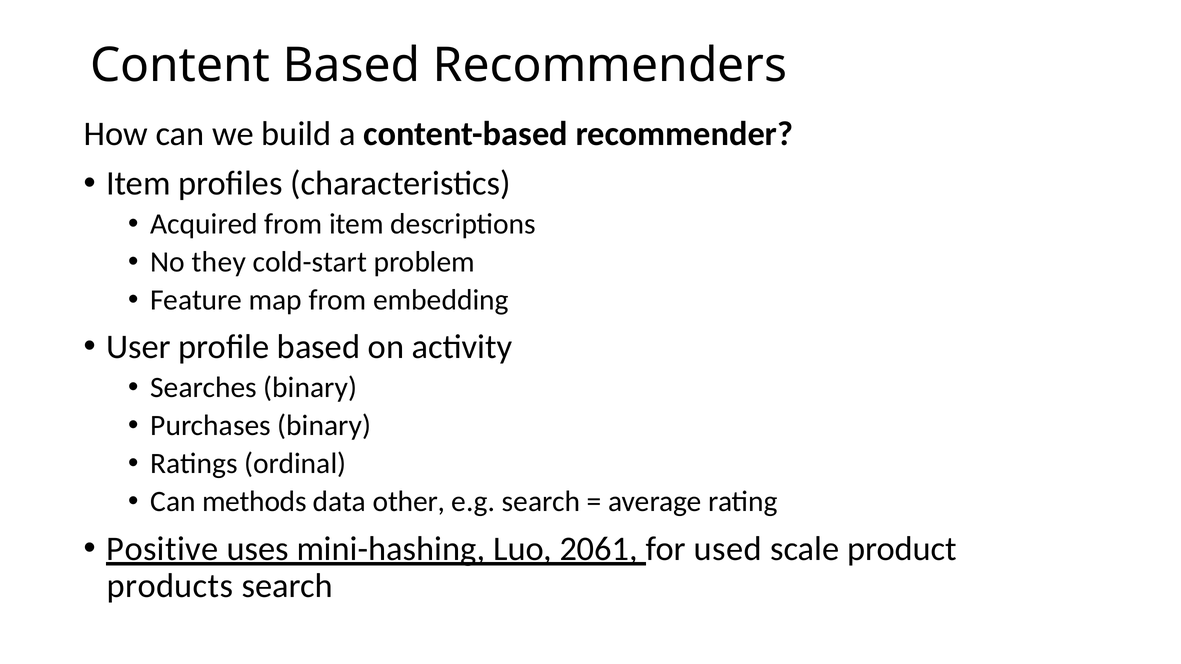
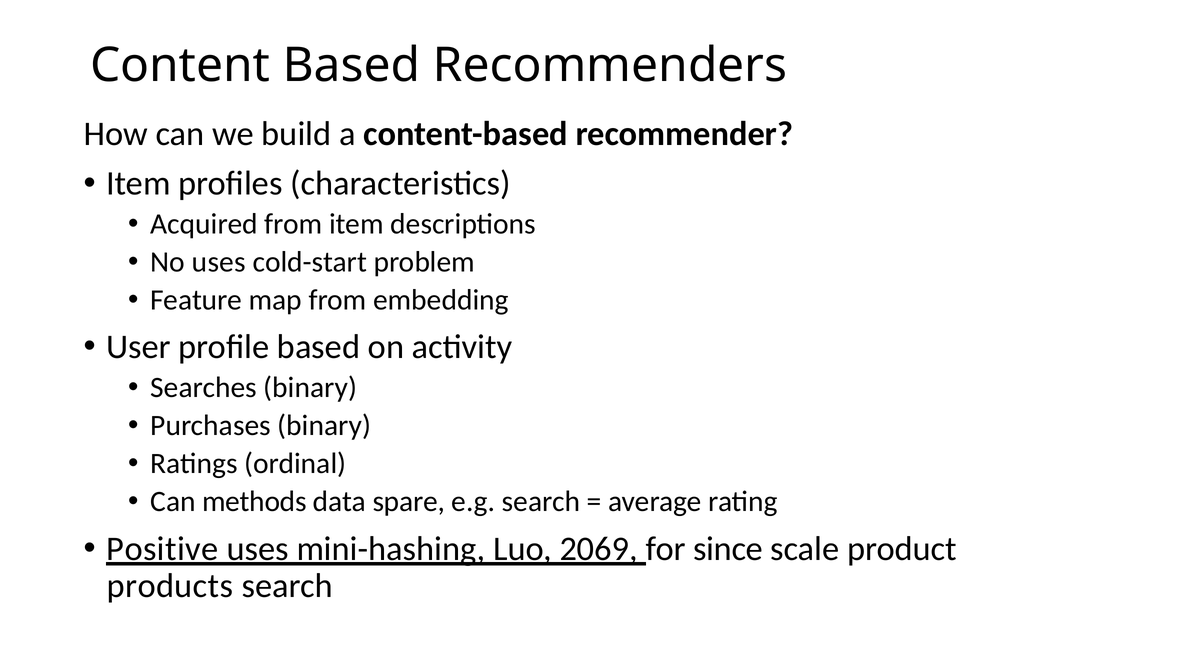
No they: they -> uses
other: other -> spare
2061: 2061 -> 2069
used: used -> since
